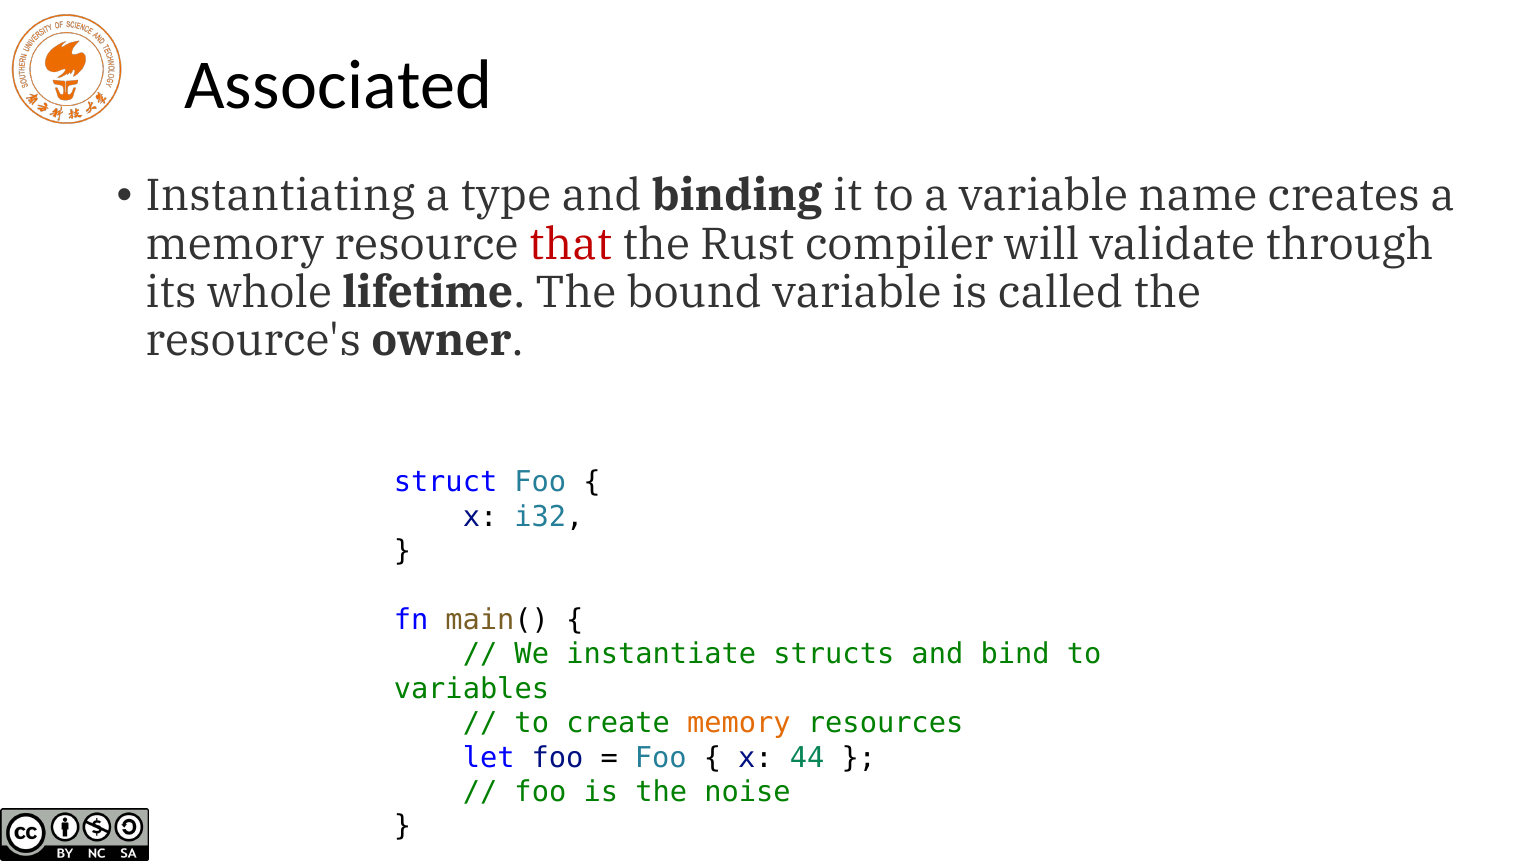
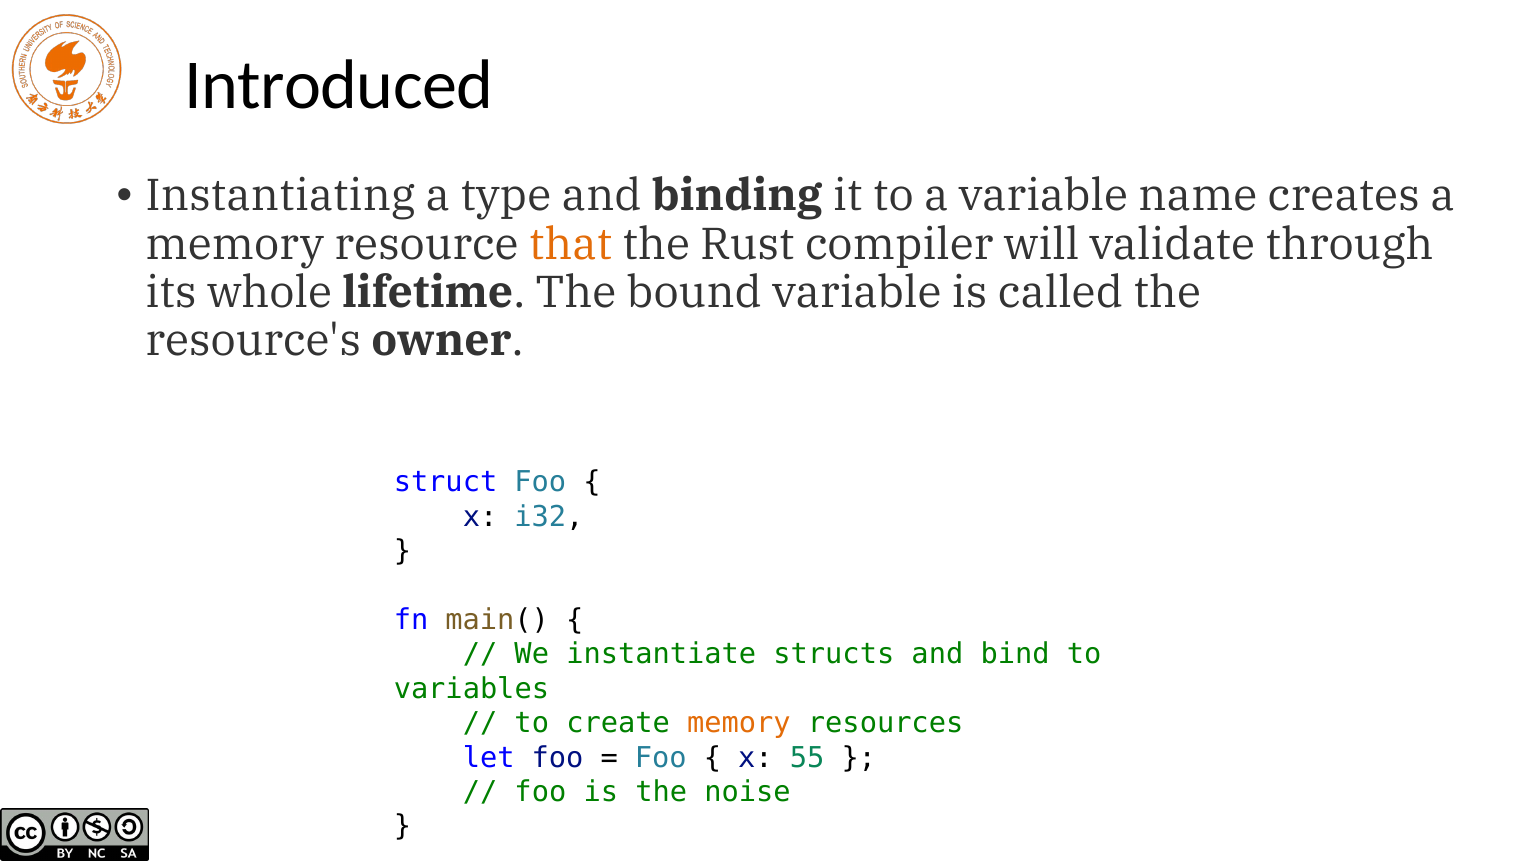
Associated: Associated -> Introduced
that colour: red -> orange
44: 44 -> 55
